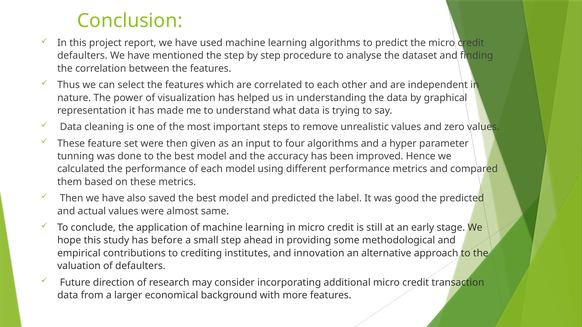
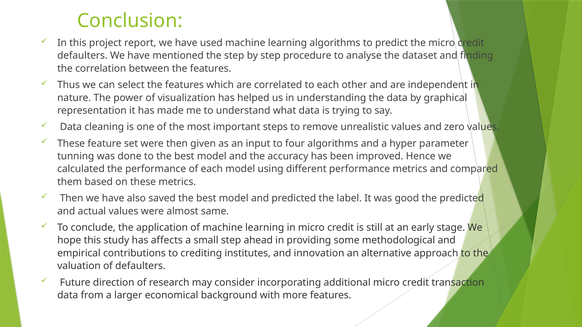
before: before -> affects
